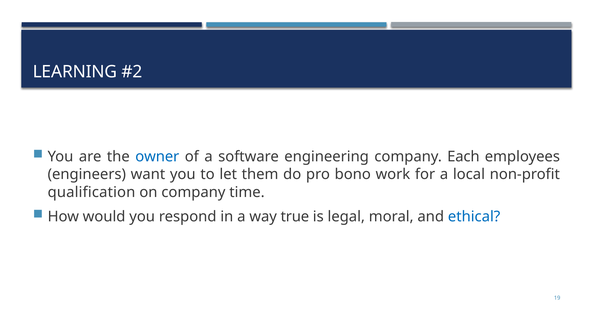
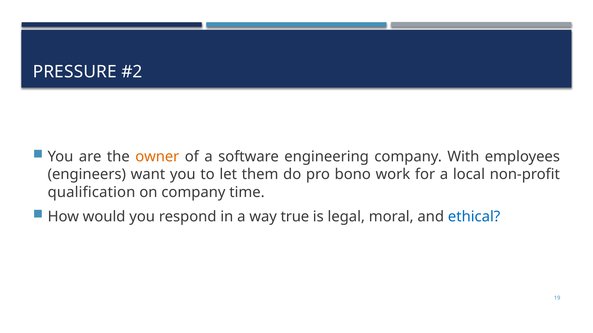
LEARNING: LEARNING -> PRESSURE
owner colour: blue -> orange
Each: Each -> With
